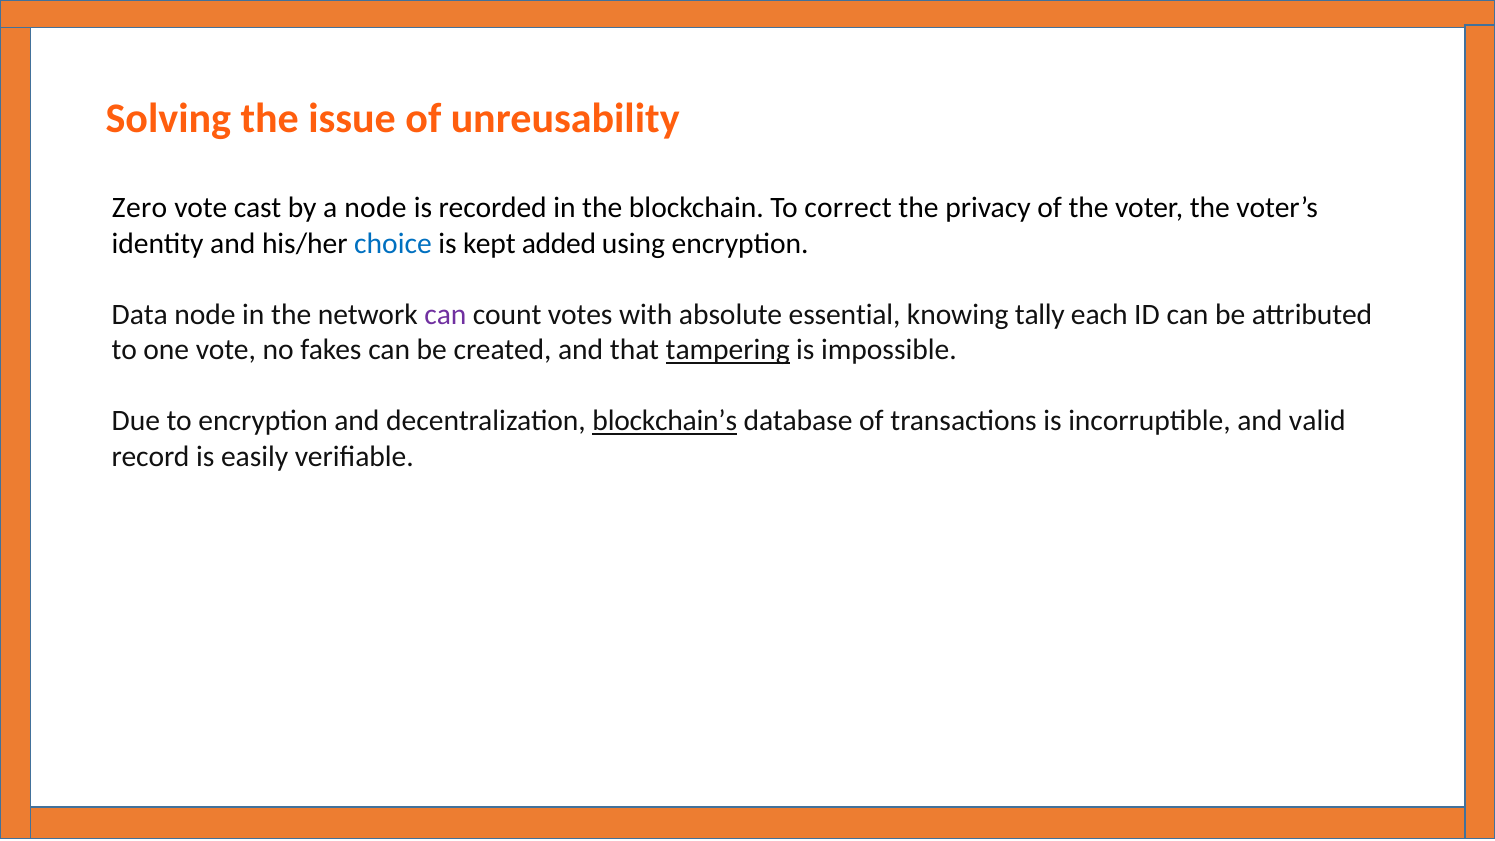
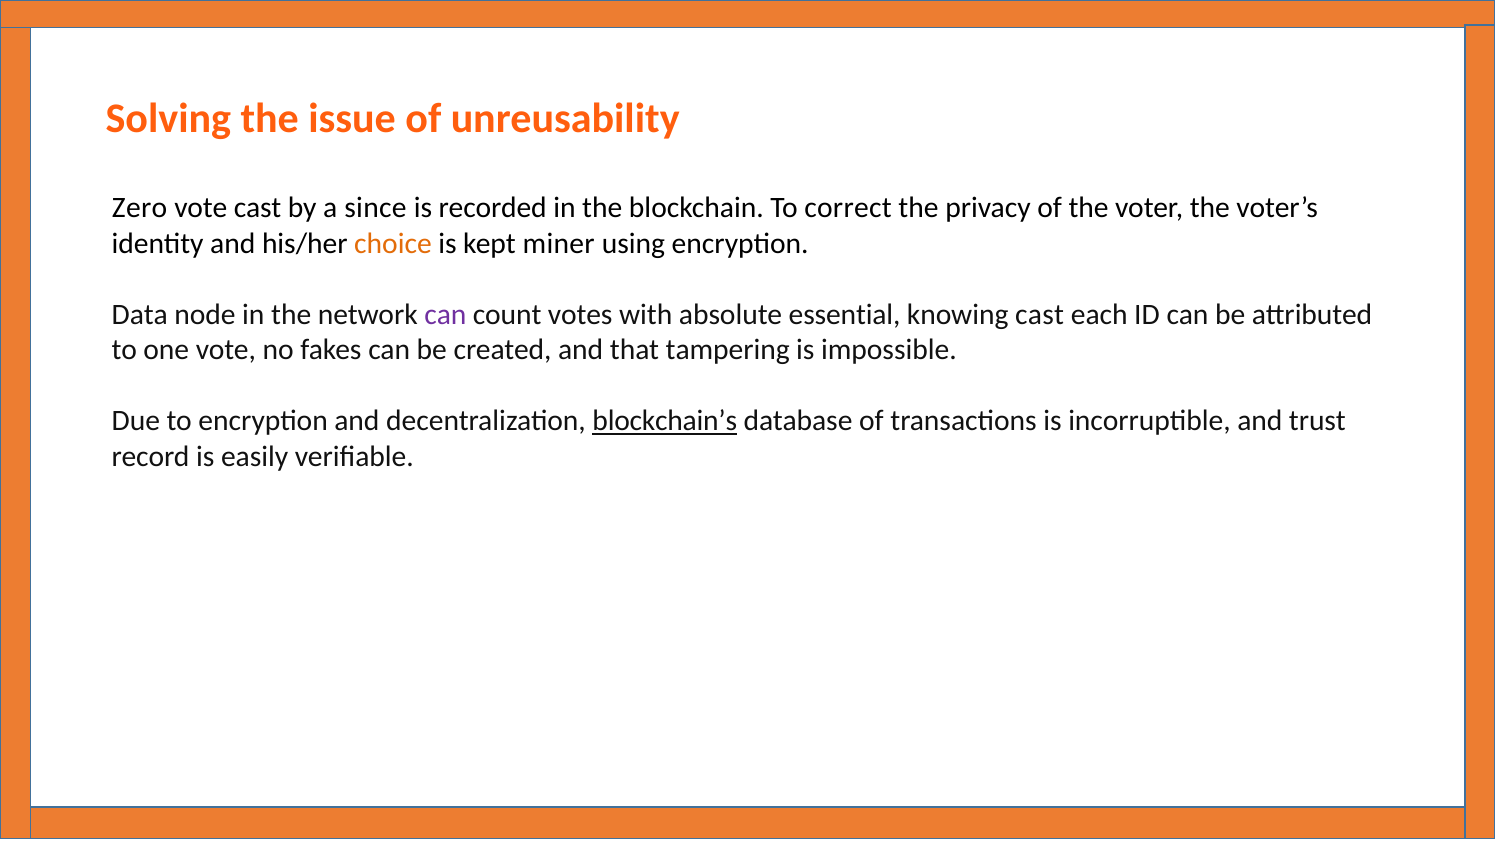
a node: node -> since
choice colour: blue -> orange
added: added -> miner
knowing tally: tally -> cast
tampering underline: present -> none
valid: valid -> trust
